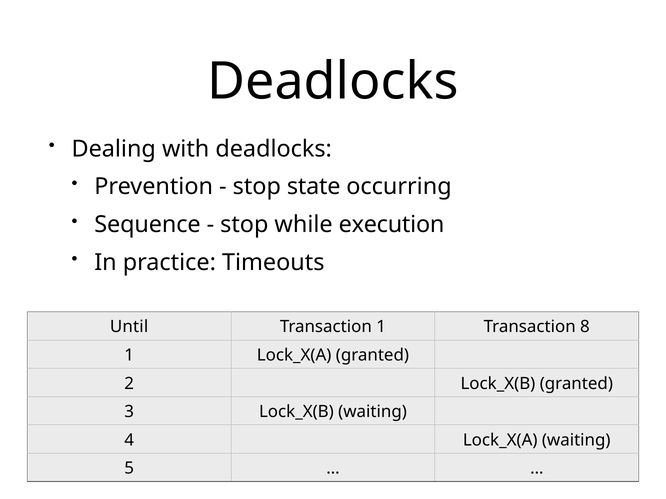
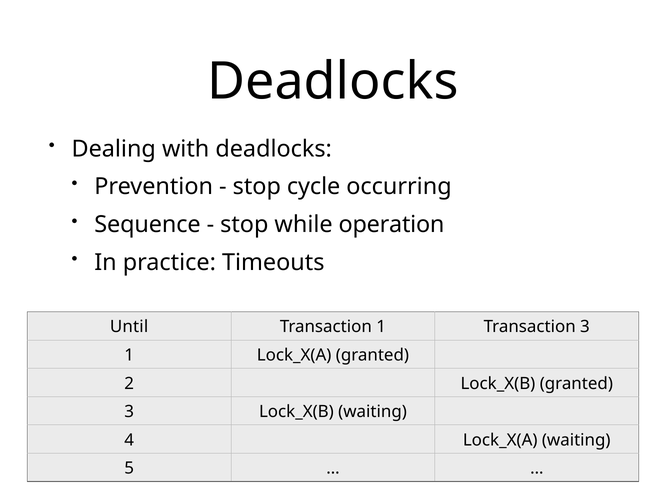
state: state -> cycle
execution: execution -> operation
Transaction 8: 8 -> 3
